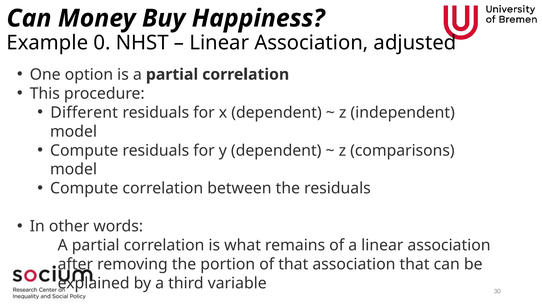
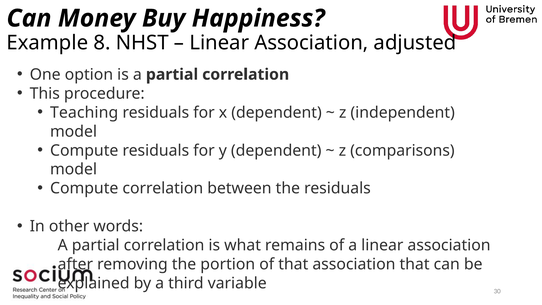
0: 0 -> 8
Different: Different -> Teaching
